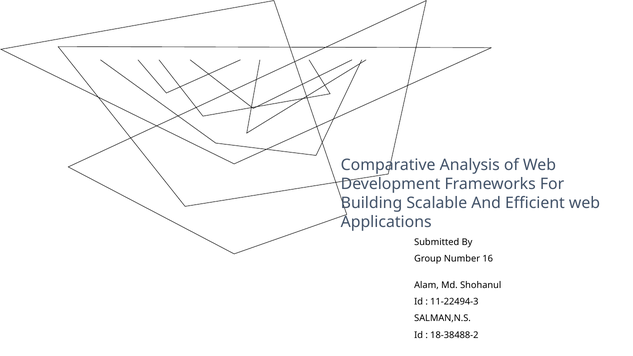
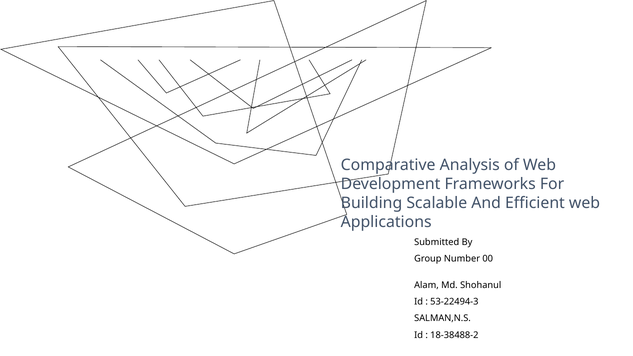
16: 16 -> 00
11-22494-3: 11-22494-3 -> 53-22494-3
